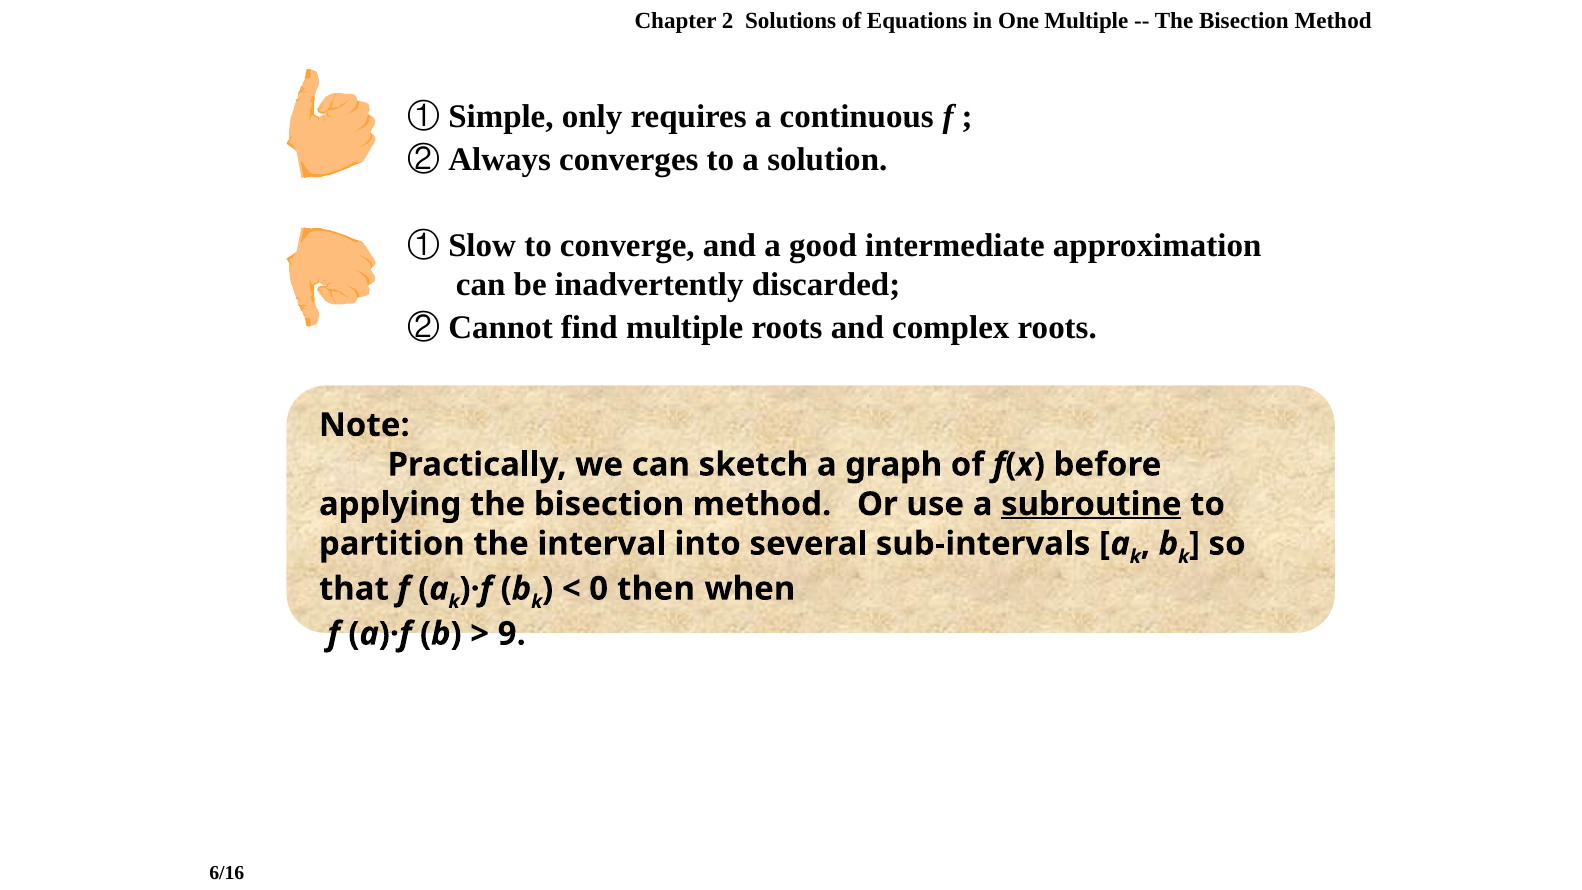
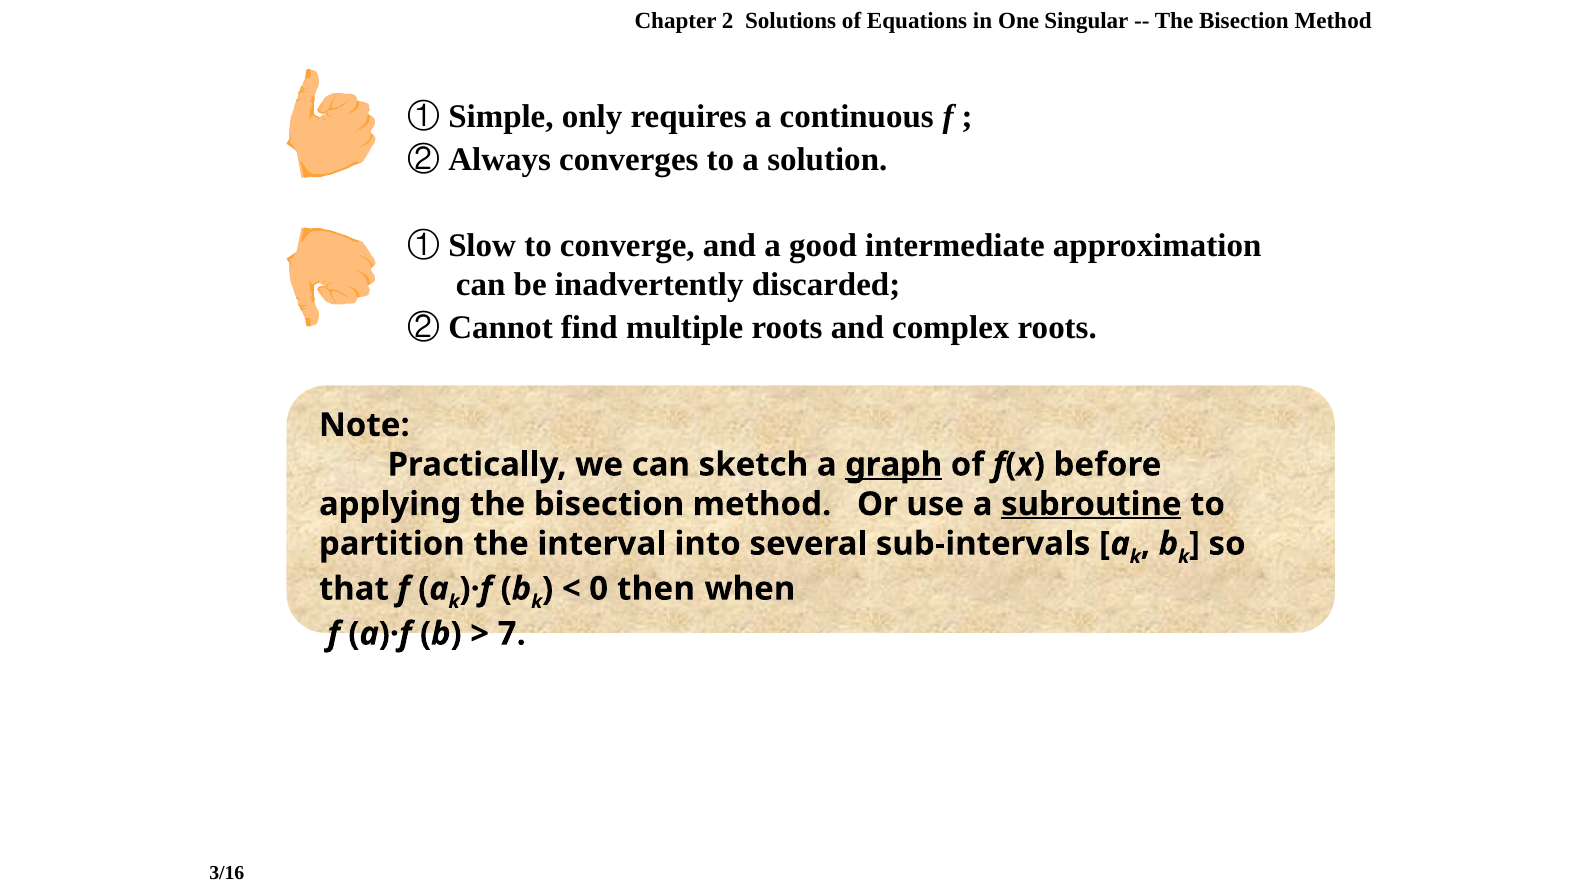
One Multiple: Multiple -> Singular
graph underline: none -> present
9: 9 -> 7
6/16: 6/16 -> 3/16
